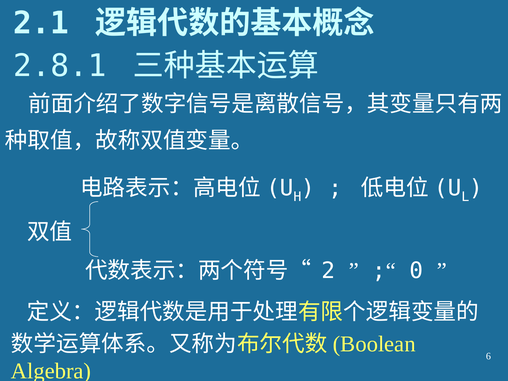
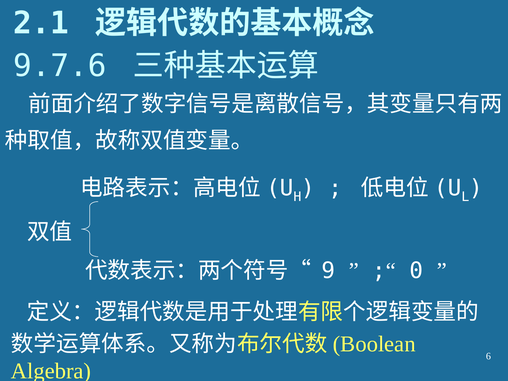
2.8.1: 2.8.1 -> 9.7.6
2: 2 -> 9
